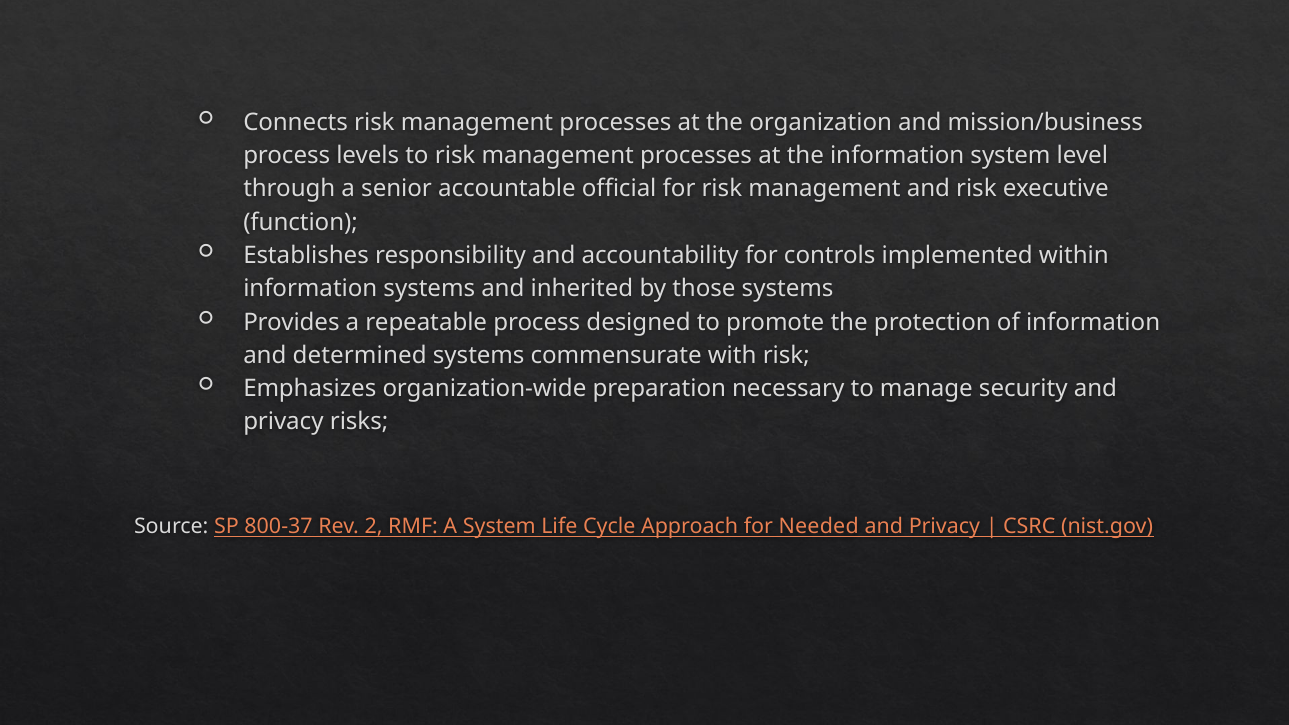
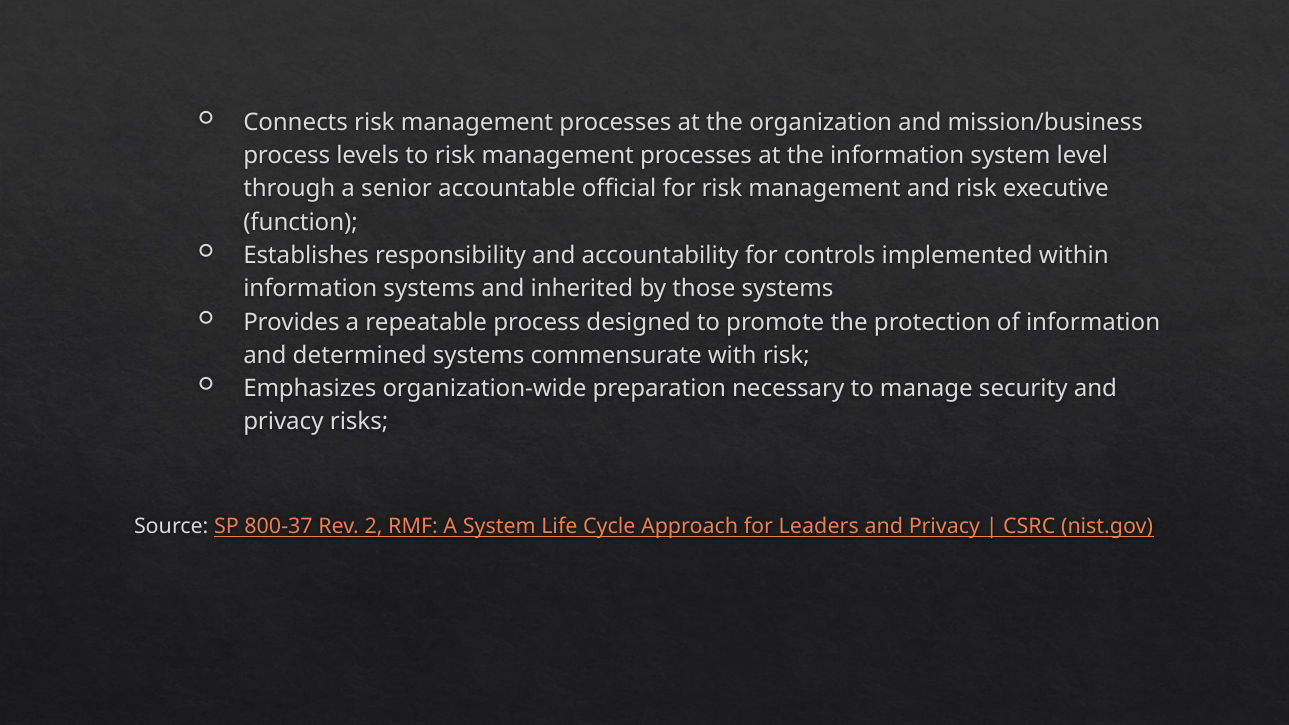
Needed: Needed -> Leaders
